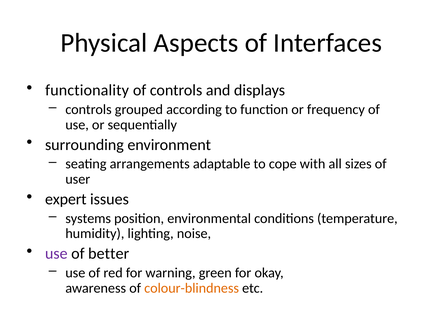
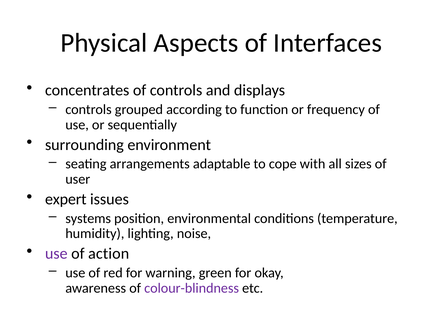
functionality: functionality -> concentrates
better: better -> action
colour-blindness colour: orange -> purple
